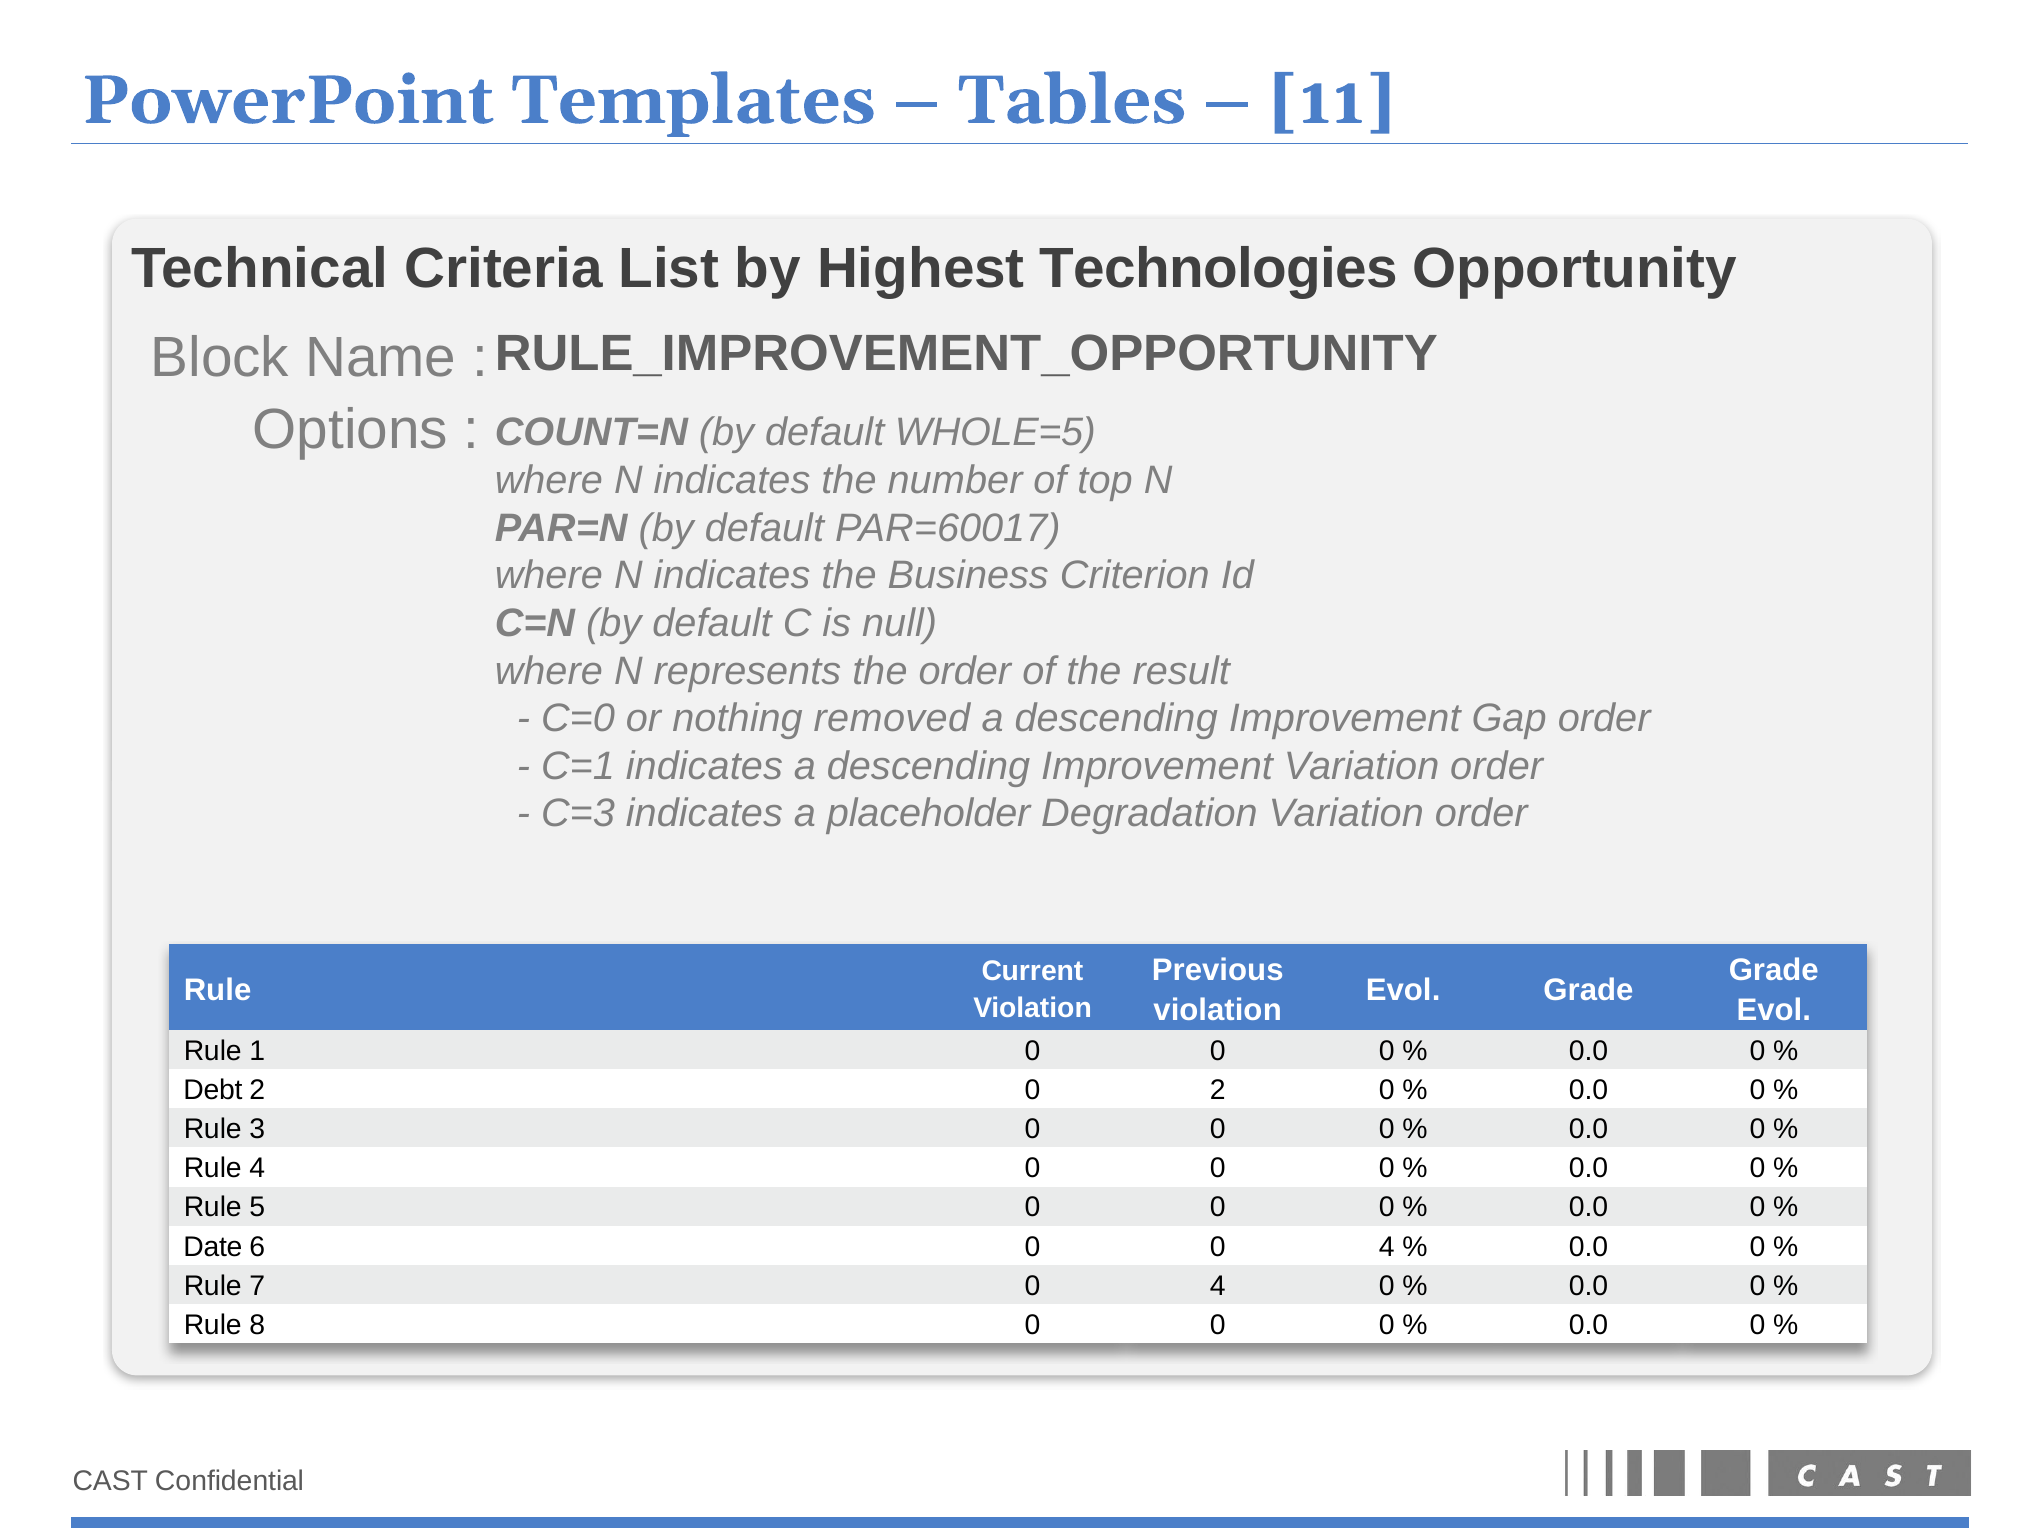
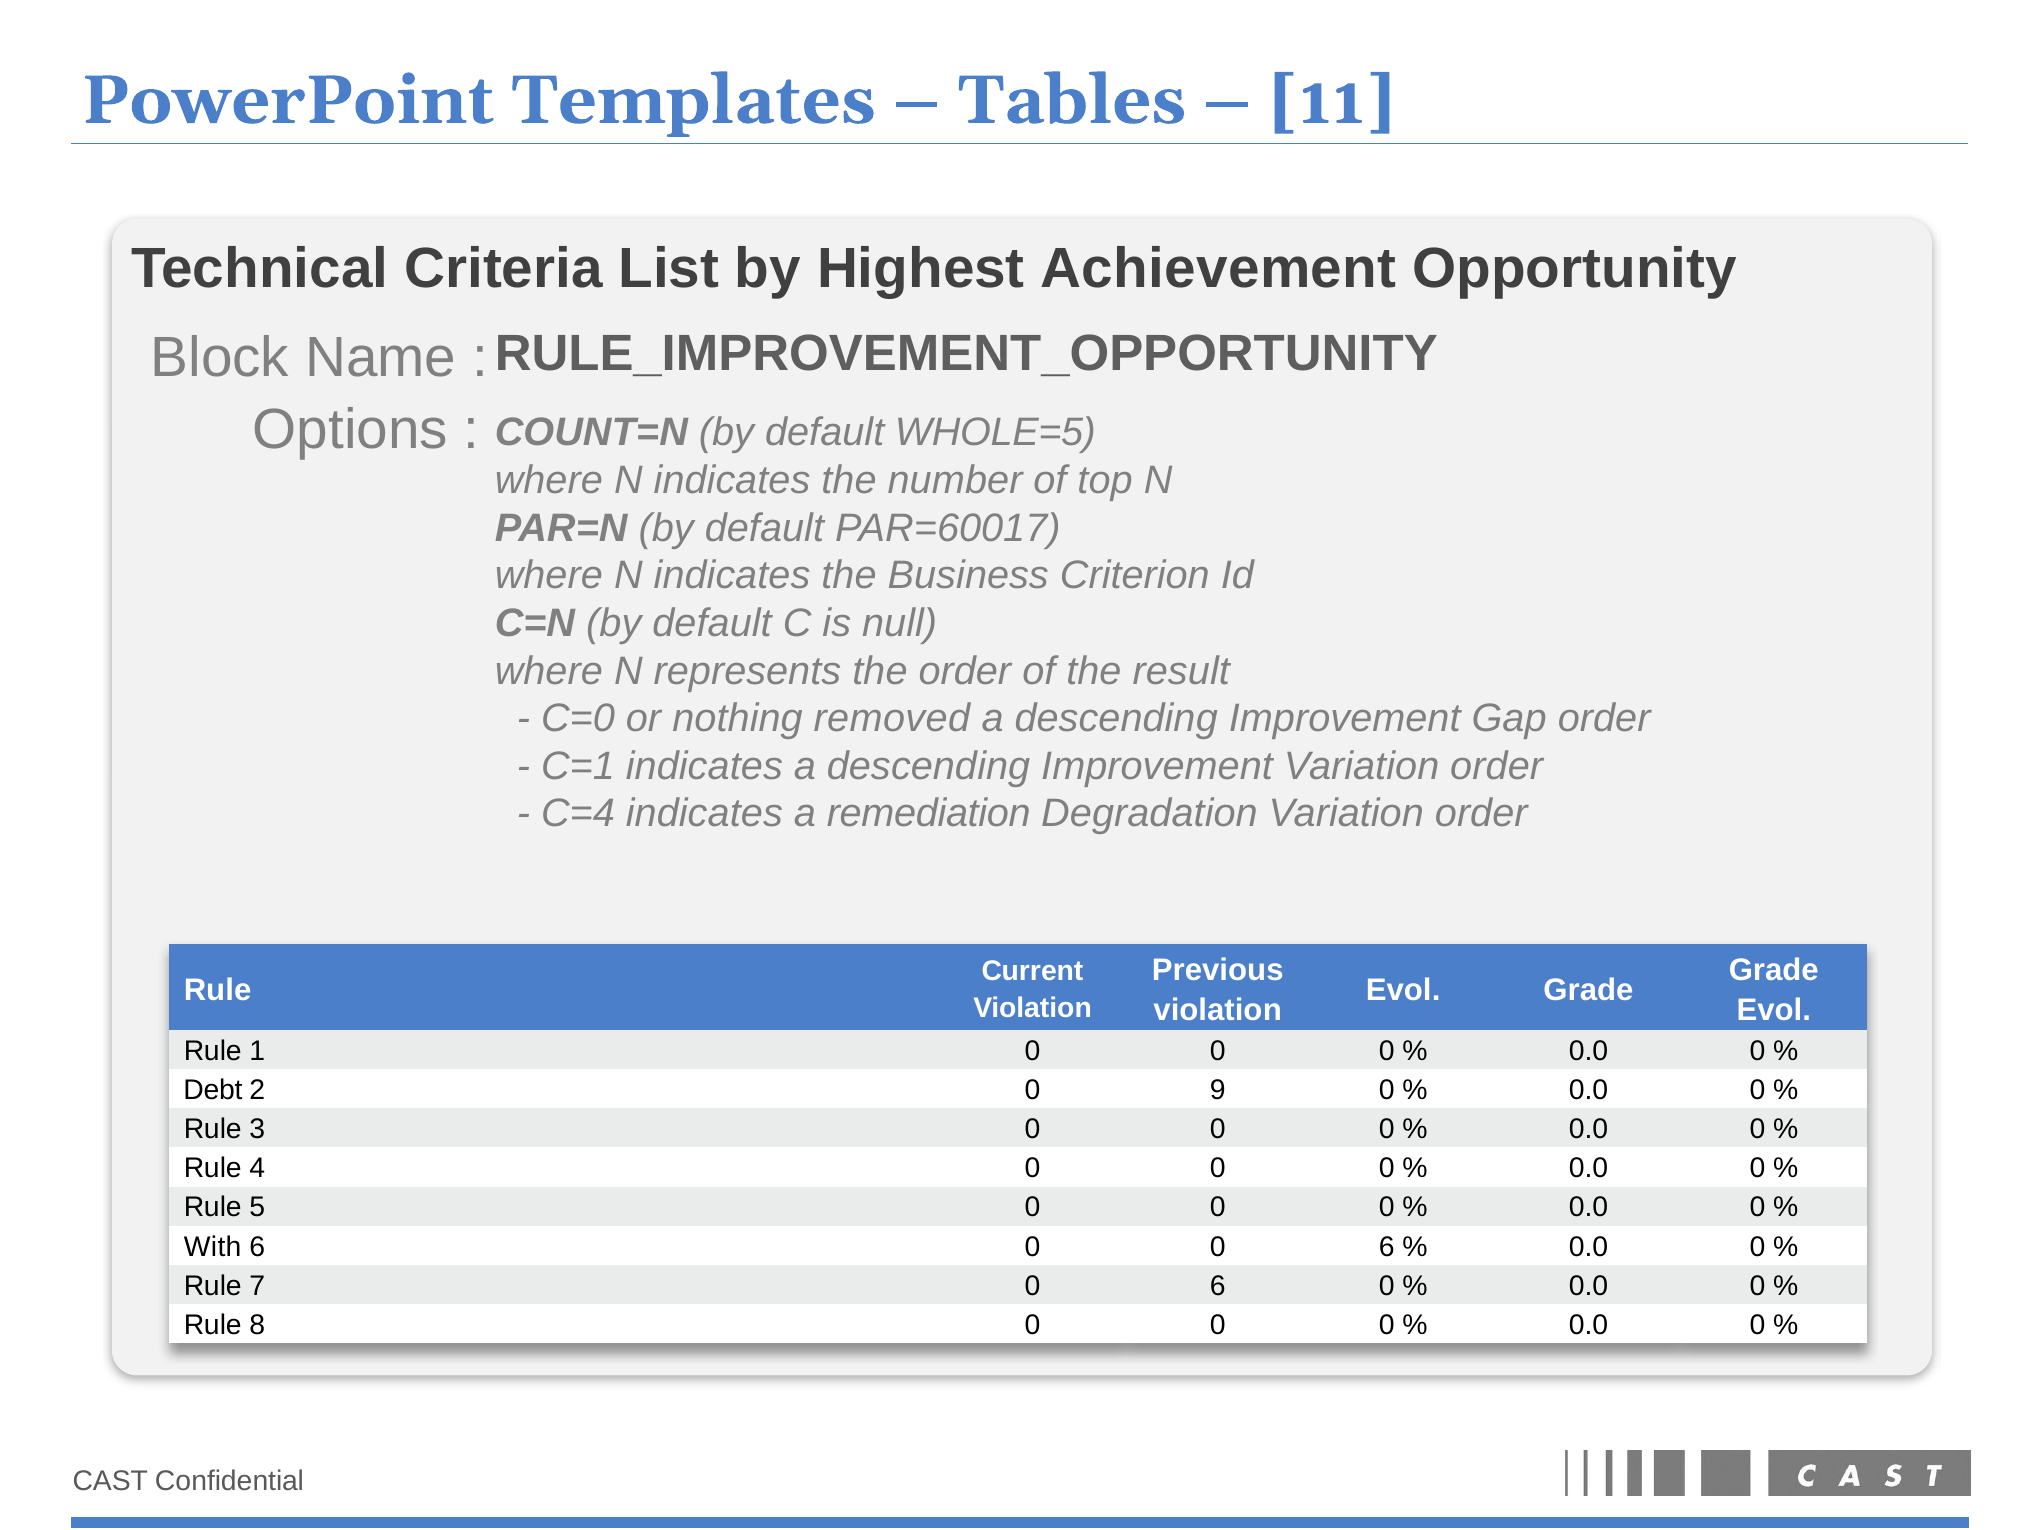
Technologies: Technologies -> Achievement
C=3: C=3 -> C=4
placeholder: placeholder -> remediation
0 2: 2 -> 9
Date: Date -> With
0 0 4: 4 -> 6
7 0 4: 4 -> 6
